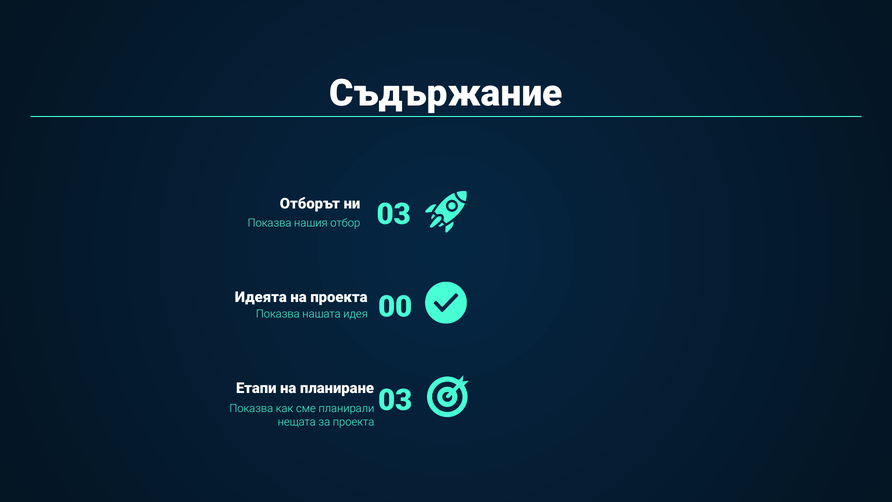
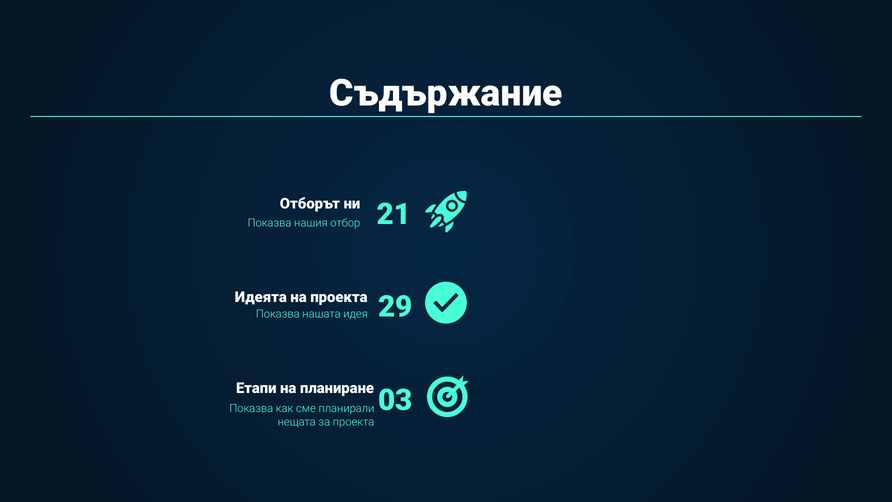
отбор 03: 03 -> 21
00: 00 -> 29
